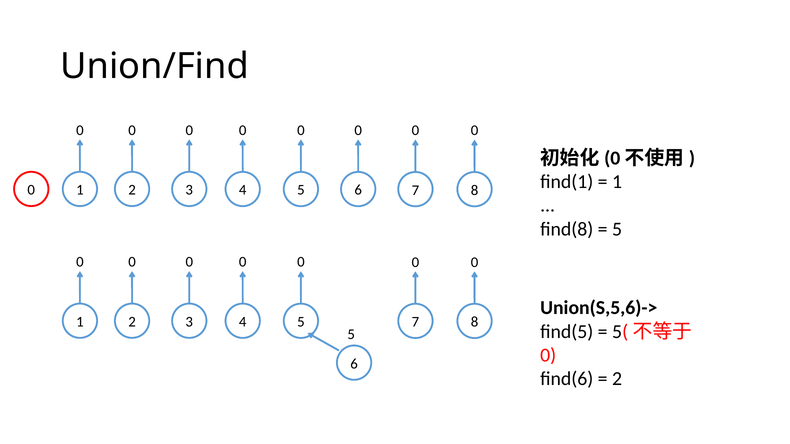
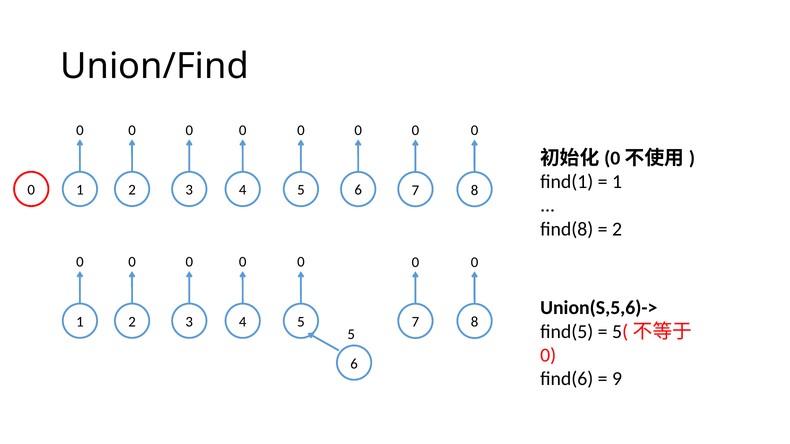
5 at (617, 229): 5 -> 2
2 at (617, 379): 2 -> 9
